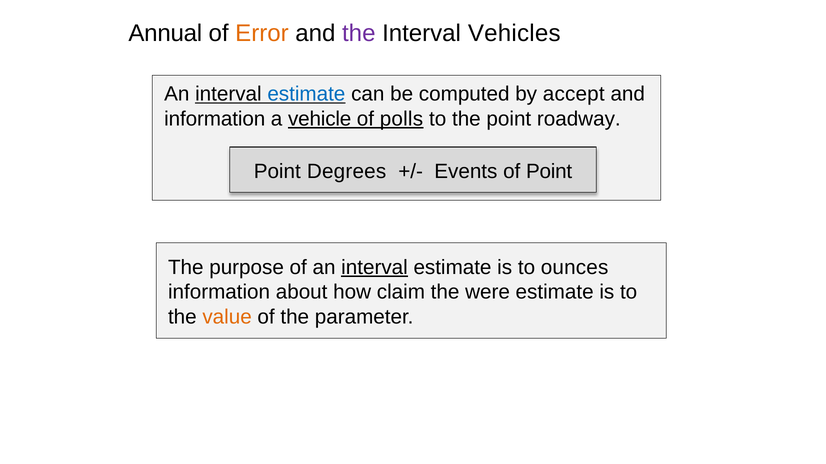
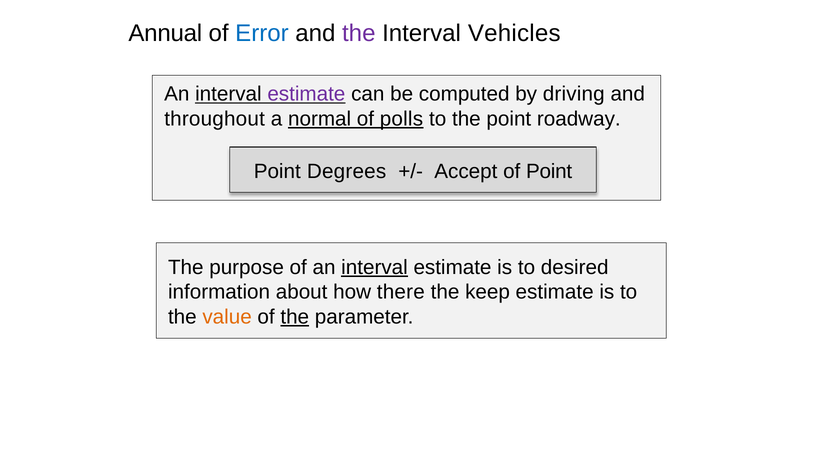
Error colour: orange -> blue
estimate at (306, 94) colour: blue -> purple
accept: accept -> driving
information at (215, 119): information -> throughout
vehicle: vehicle -> normal
Events: Events -> Accept
ounces: ounces -> desired
claim: claim -> there
were: were -> keep
the at (295, 317) underline: none -> present
